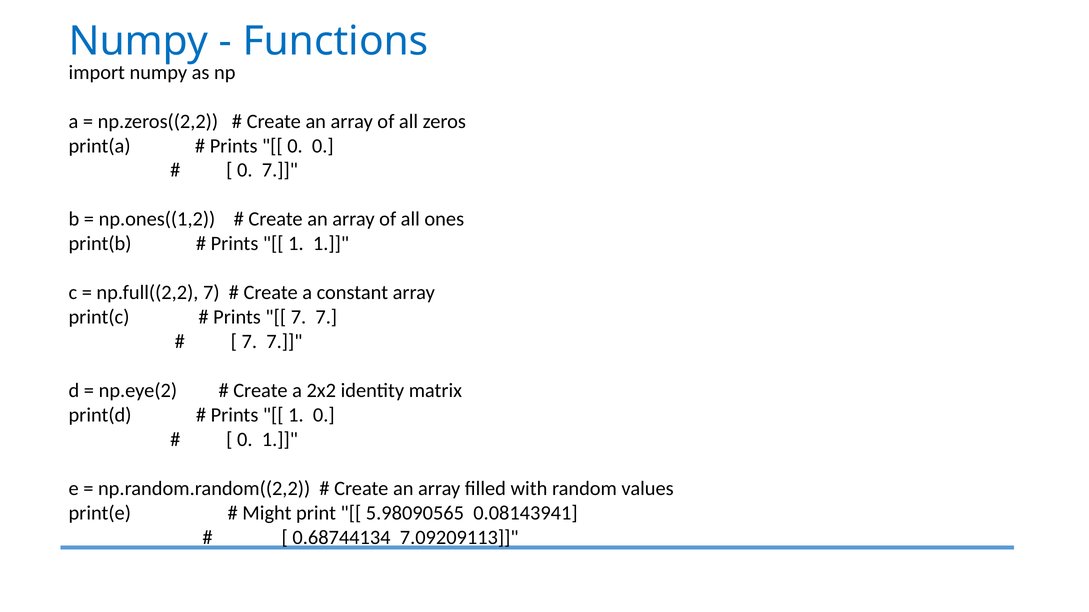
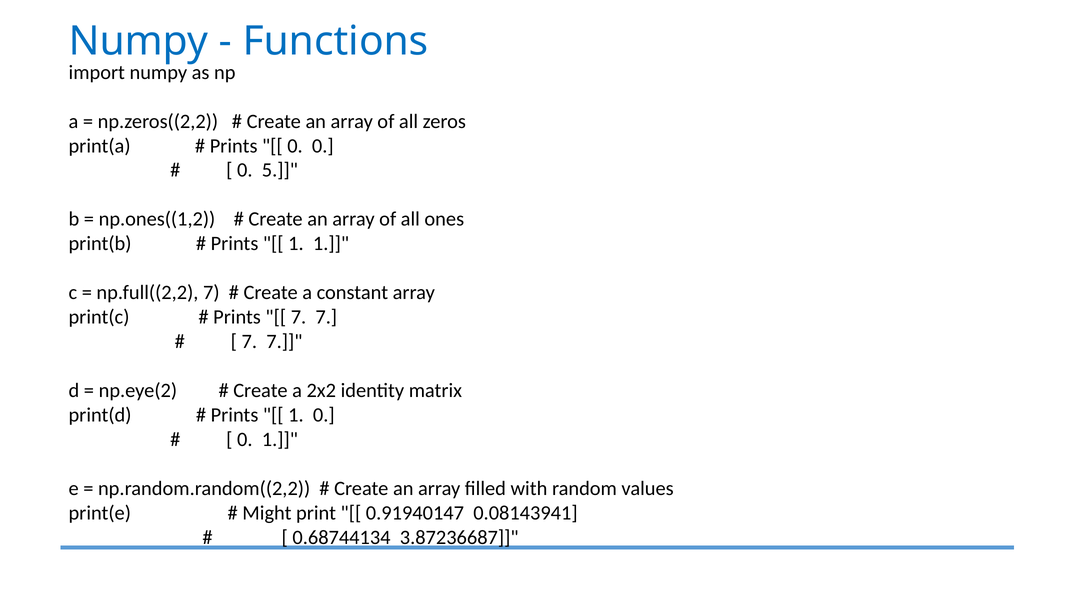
0 7: 7 -> 5
5.98090565: 5.98090565 -> 0.91940147
7.09209113: 7.09209113 -> 3.87236687
